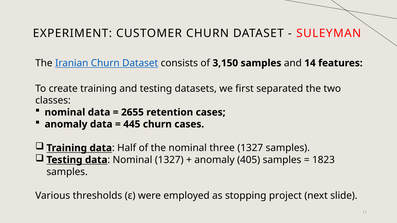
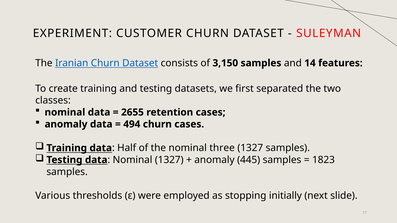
445: 445 -> 494
405: 405 -> 445
project: project -> initially
